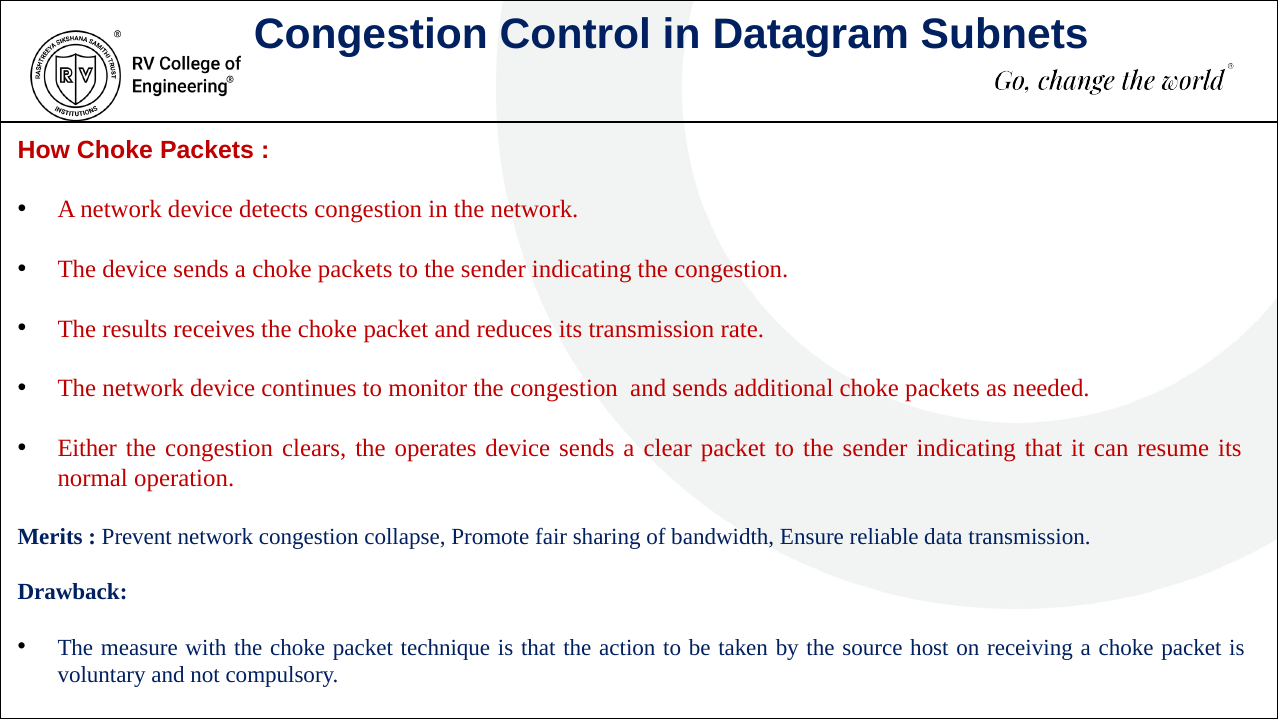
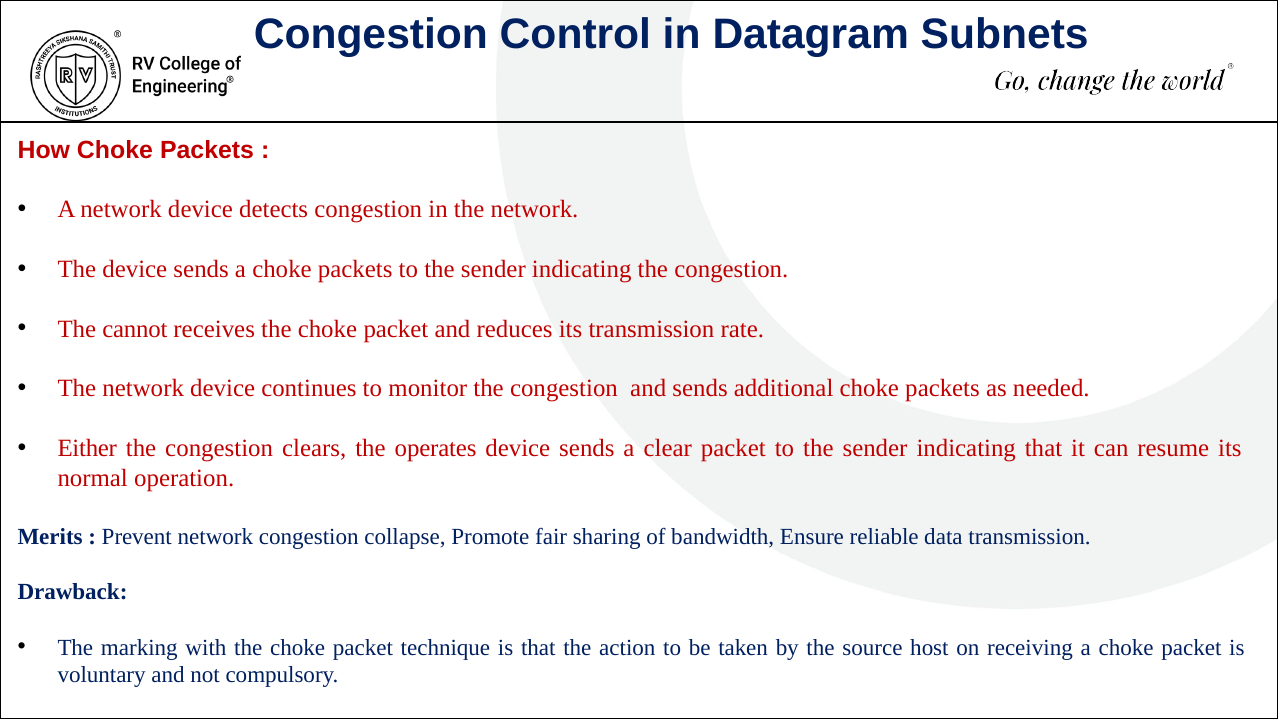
results: results -> cannot
measure: measure -> marking
